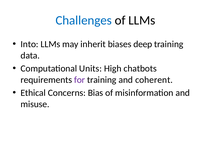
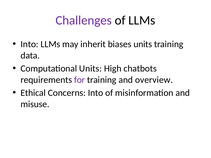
Challenges colour: blue -> purple
biases deep: deep -> units
coherent: coherent -> overview
Concerns Bias: Bias -> Into
